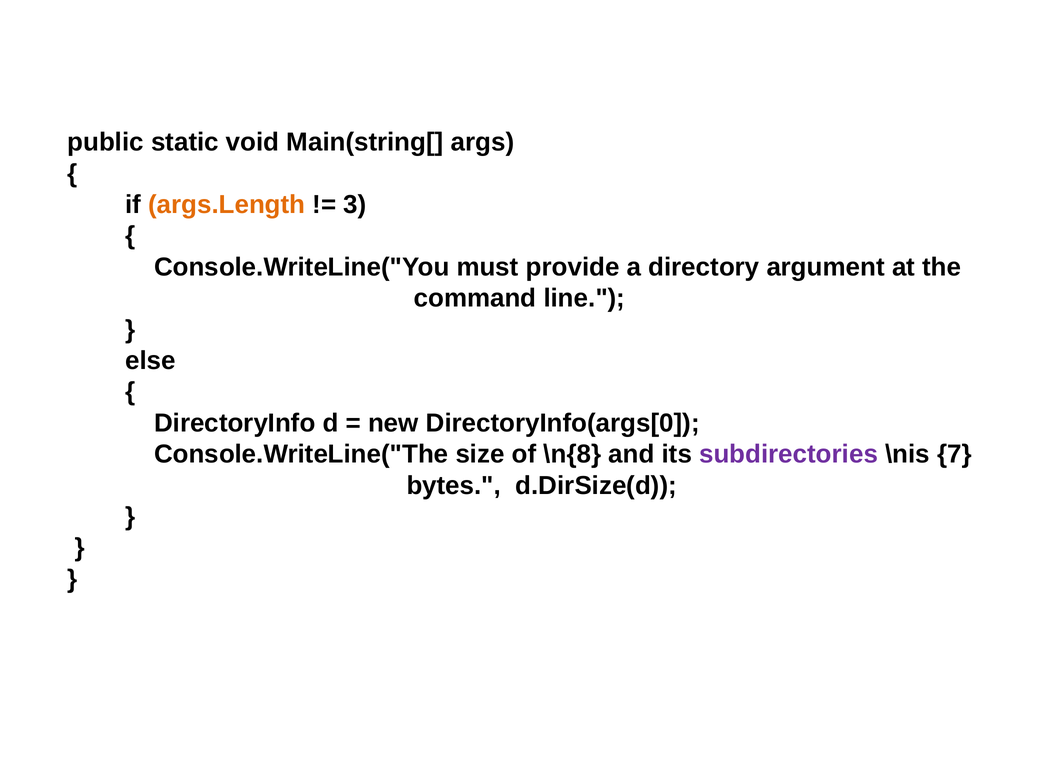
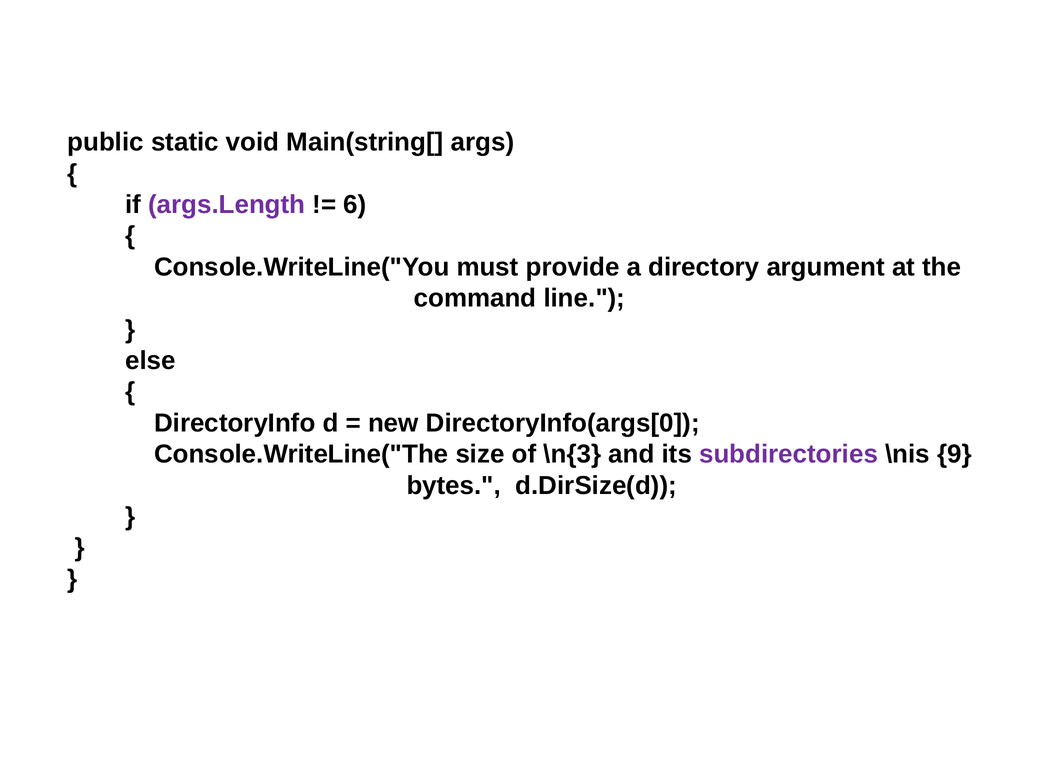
args.Length colour: orange -> purple
3: 3 -> 6
\n{8: \n{8 -> \n{3
7: 7 -> 9
